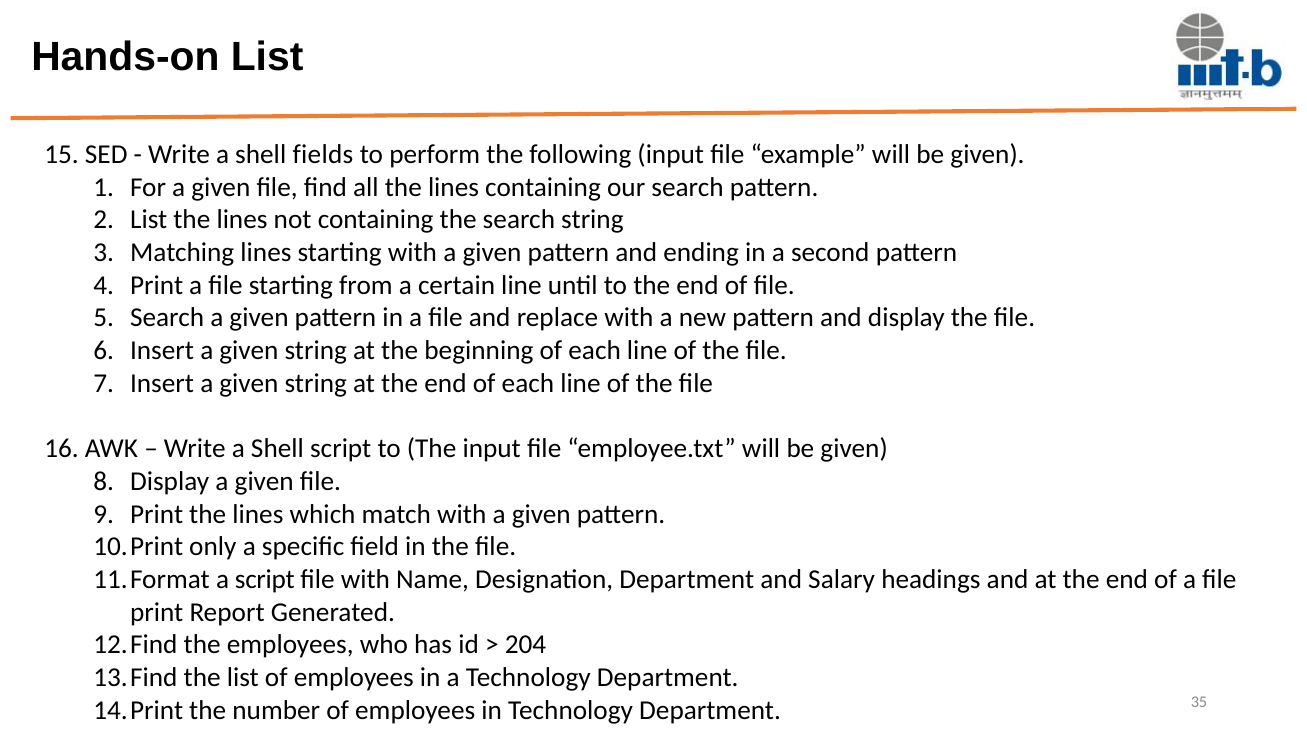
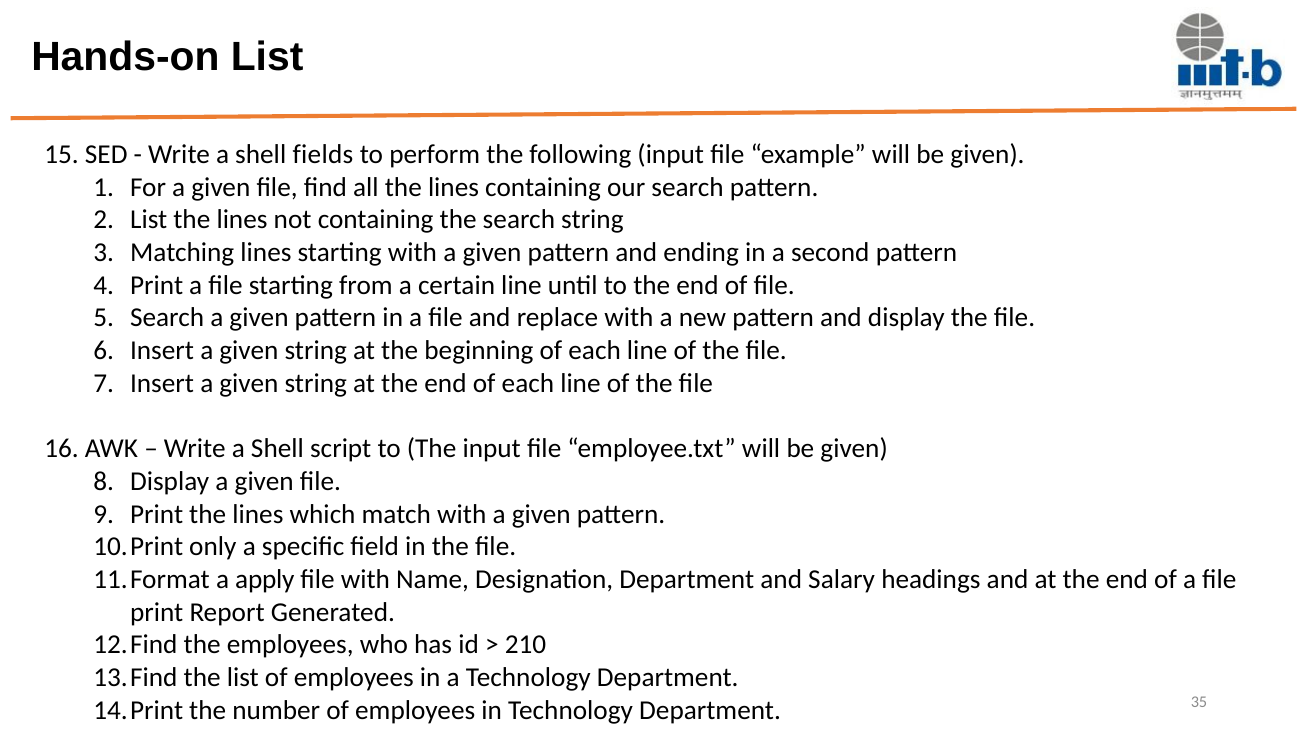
a script: script -> apply
204: 204 -> 210
